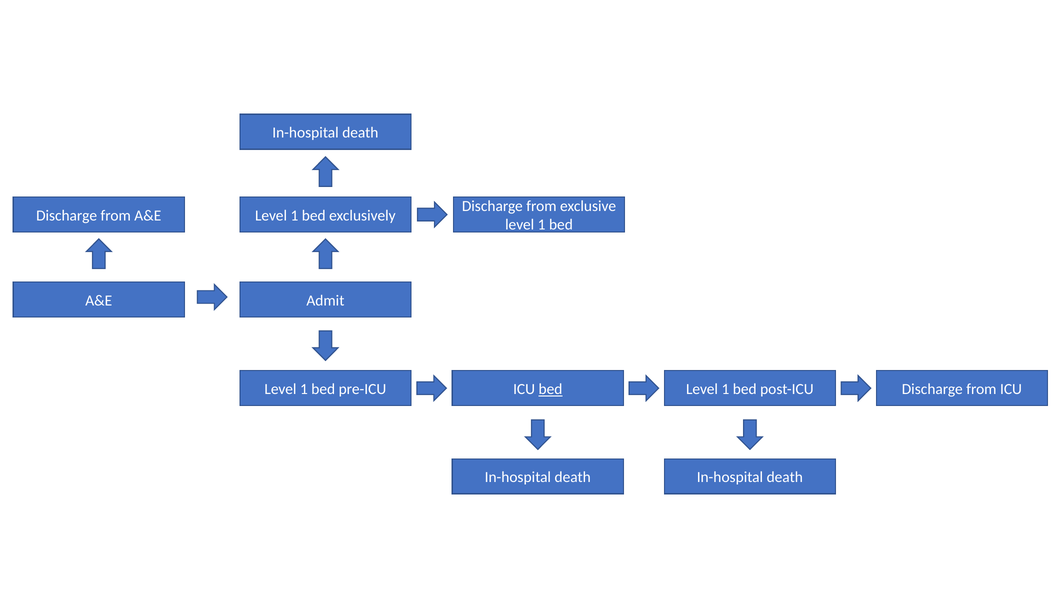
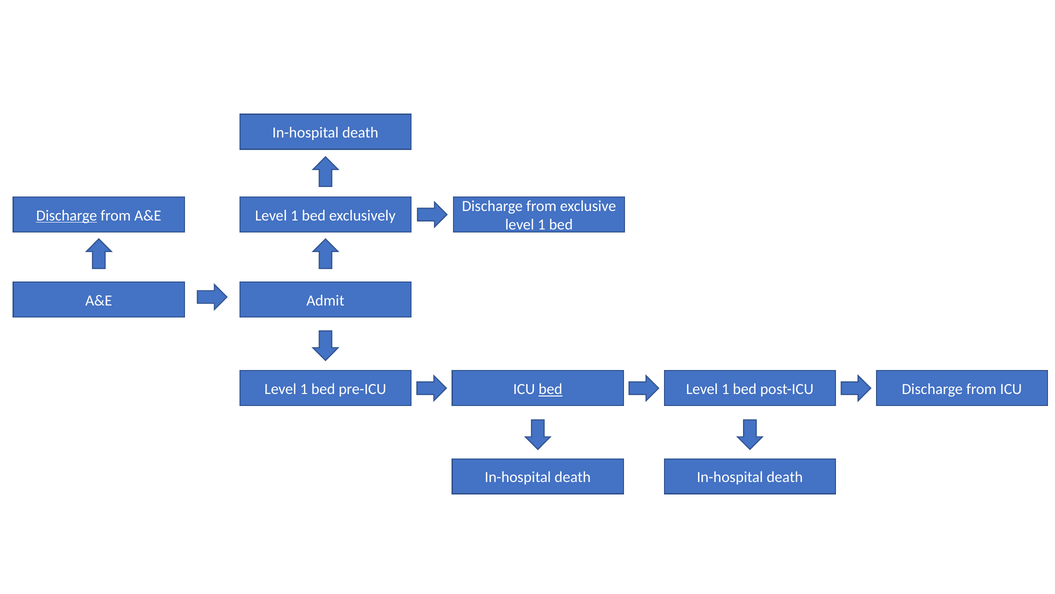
Discharge at (67, 215) underline: none -> present
